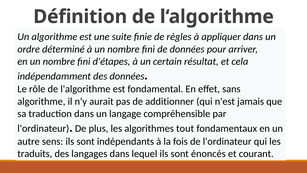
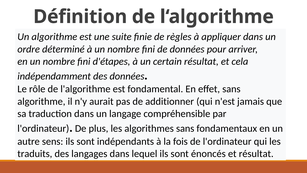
algorithmes tout: tout -> sans
et courant: courant -> résultat
